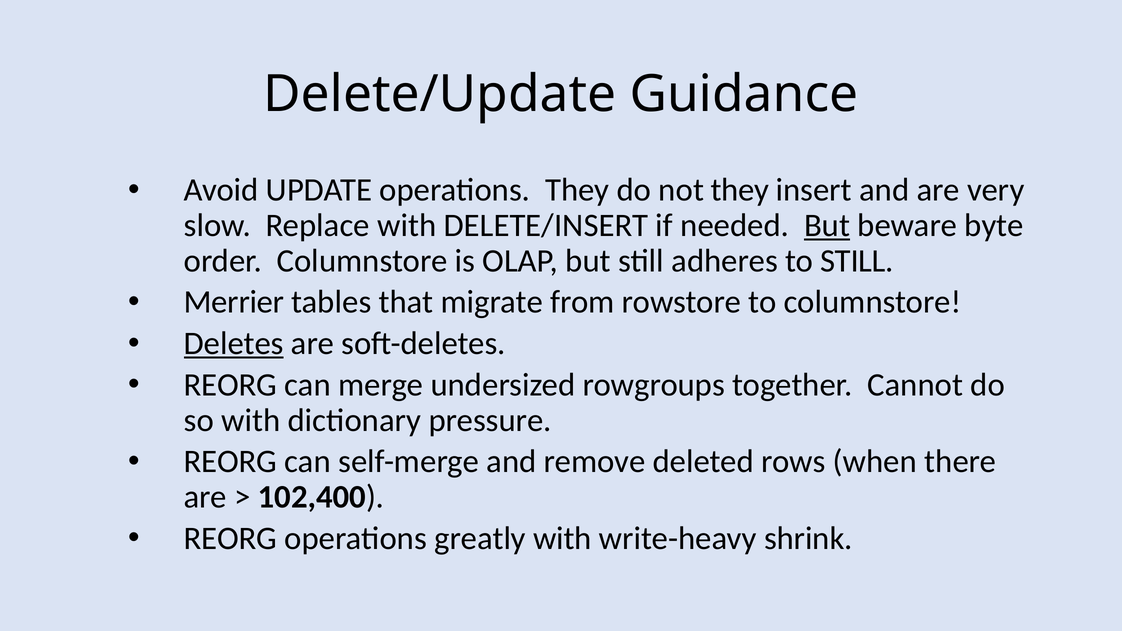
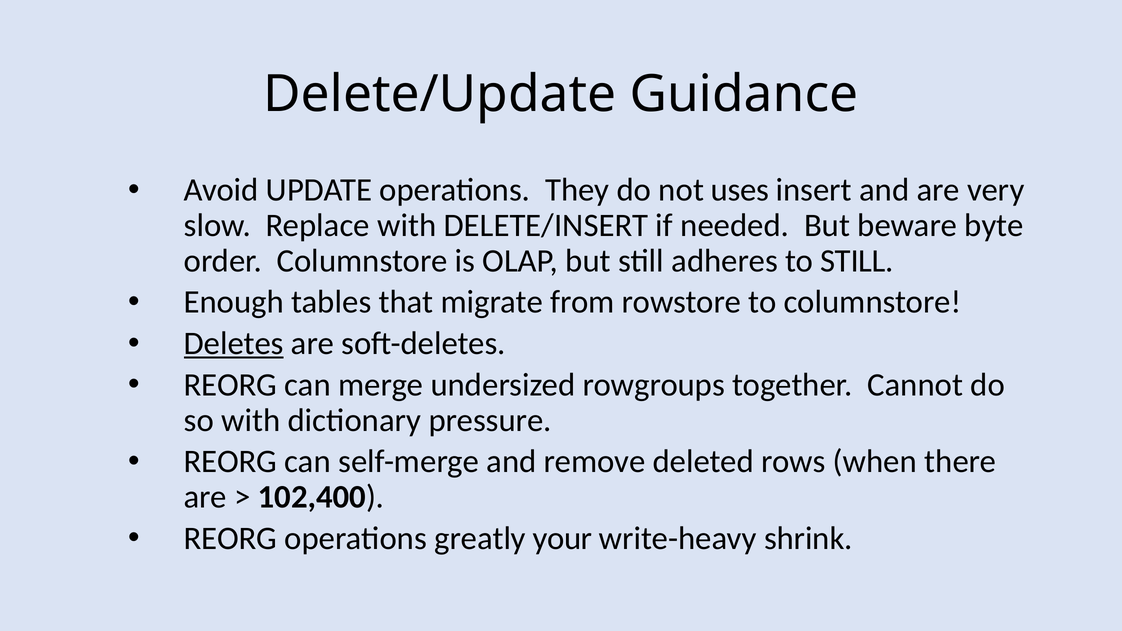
not they: they -> uses
But at (827, 225) underline: present -> none
Merrier: Merrier -> Enough
greatly with: with -> your
